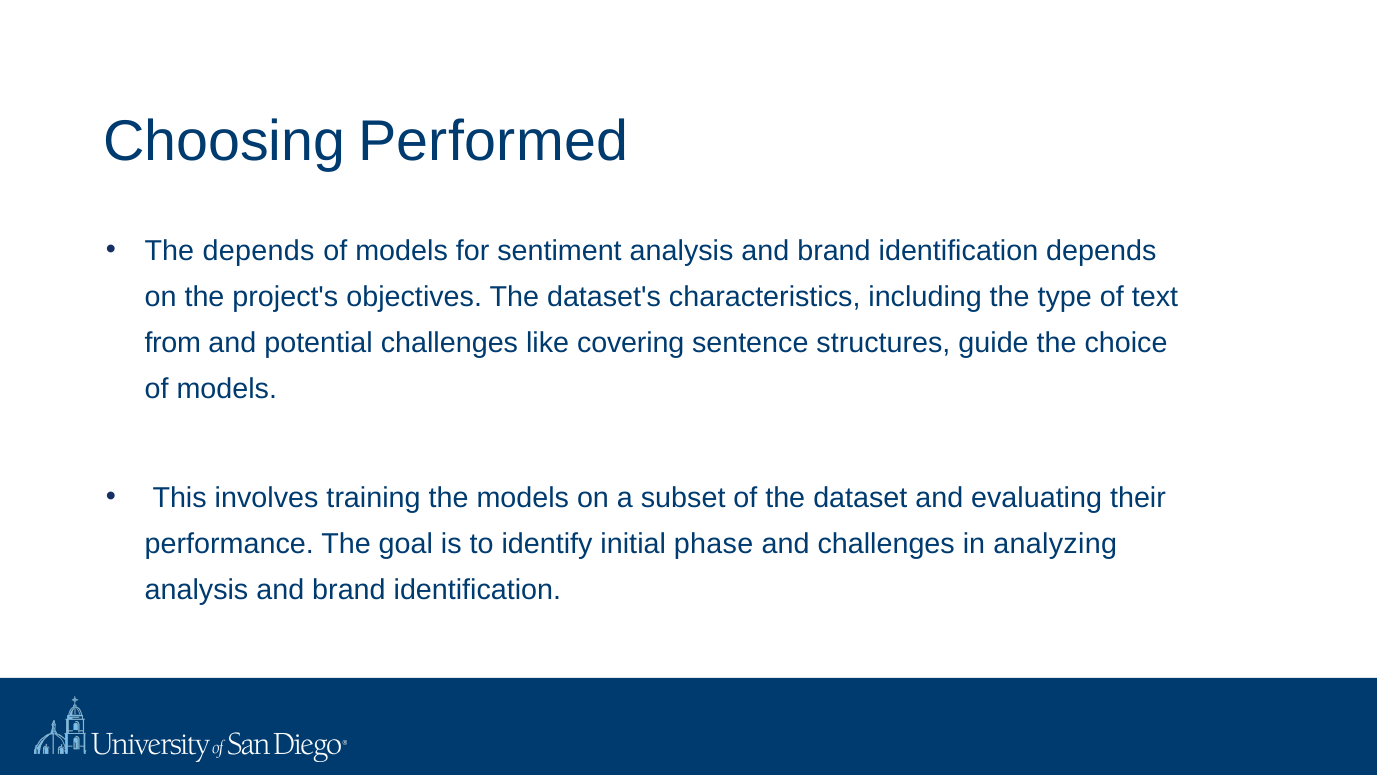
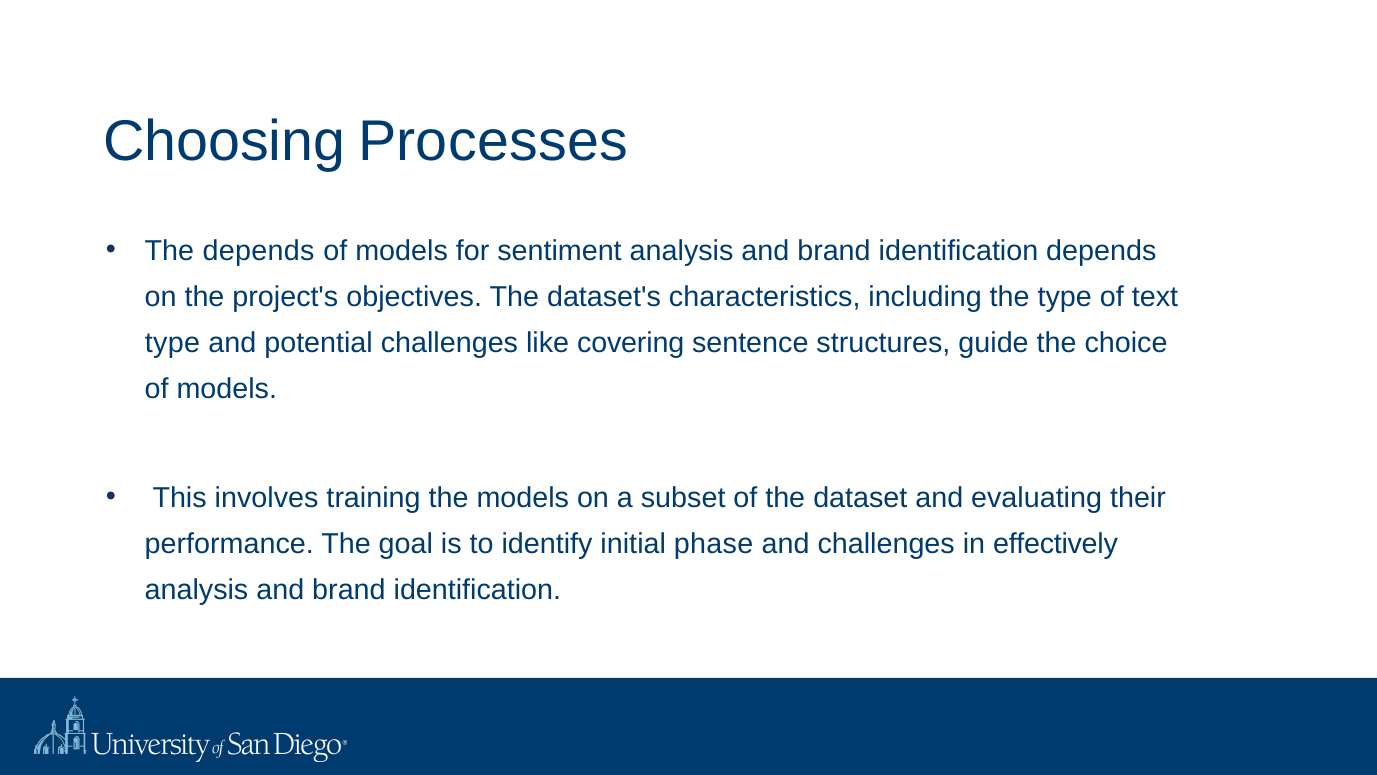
Performed: Performed -> Processes
from at (173, 343): from -> type
analyzing: analyzing -> effectively
